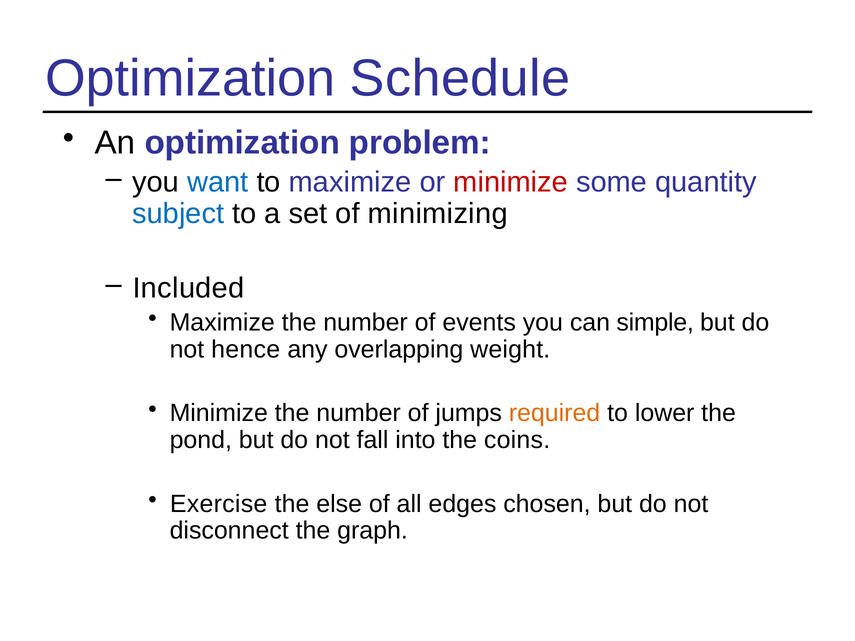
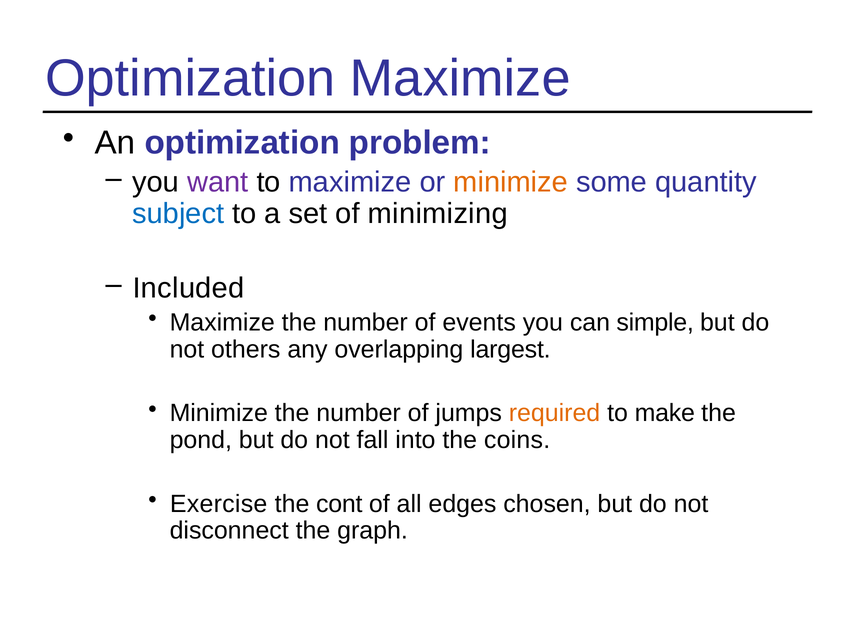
Optimization Schedule: Schedule -> Maximize
want colour: blue -> purple
minimize at (511, 182) colour: red -> orange
hence: hence -> others
weight: weight -> largest
lower: lower -> make
else: else -> cont
